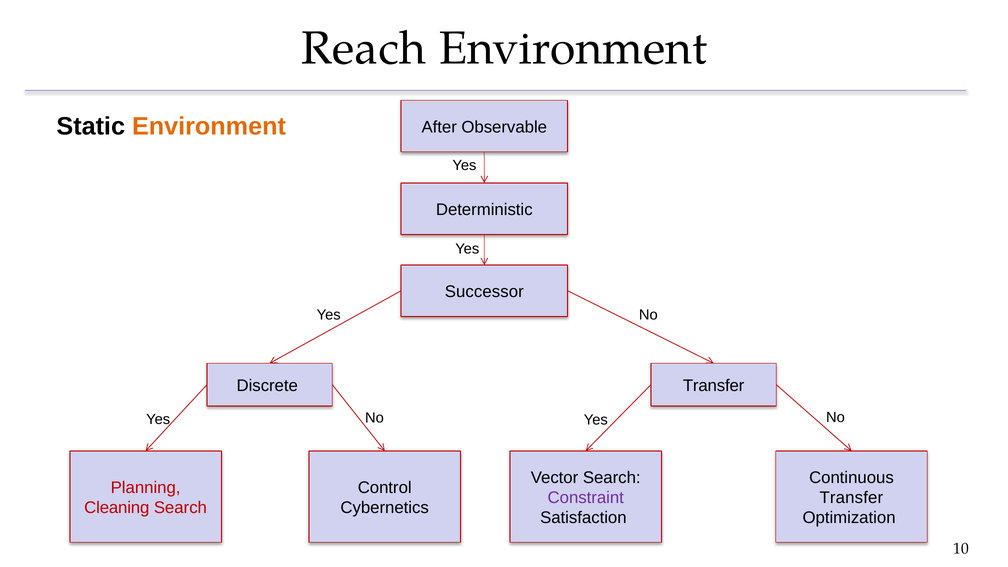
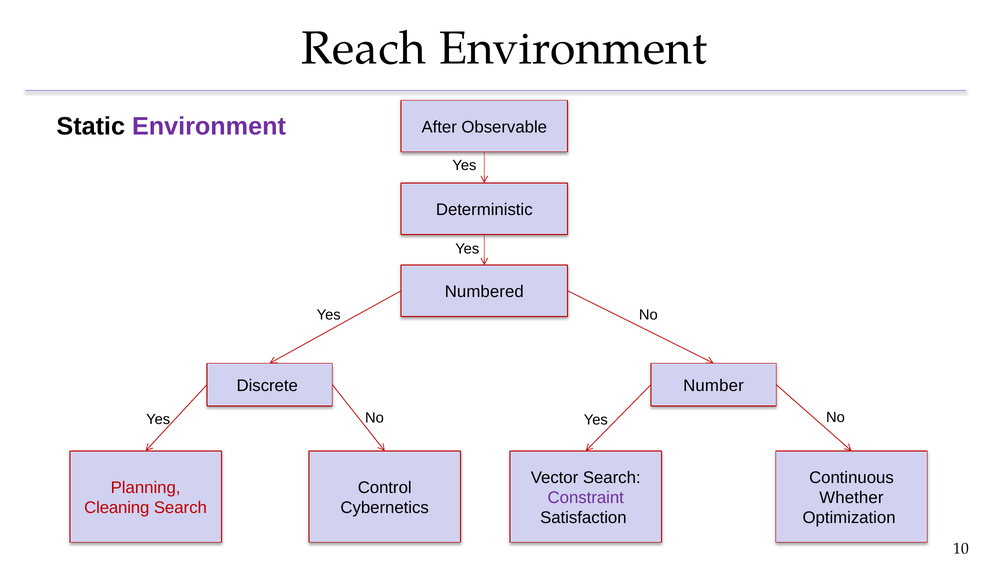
Environment at (209, 127) colour: orange -> purple
Successor: Successor -> Numbered
Discrete Transfer: Transfer -> Number
Transfer at (851, 498): Transfer -> Whether
